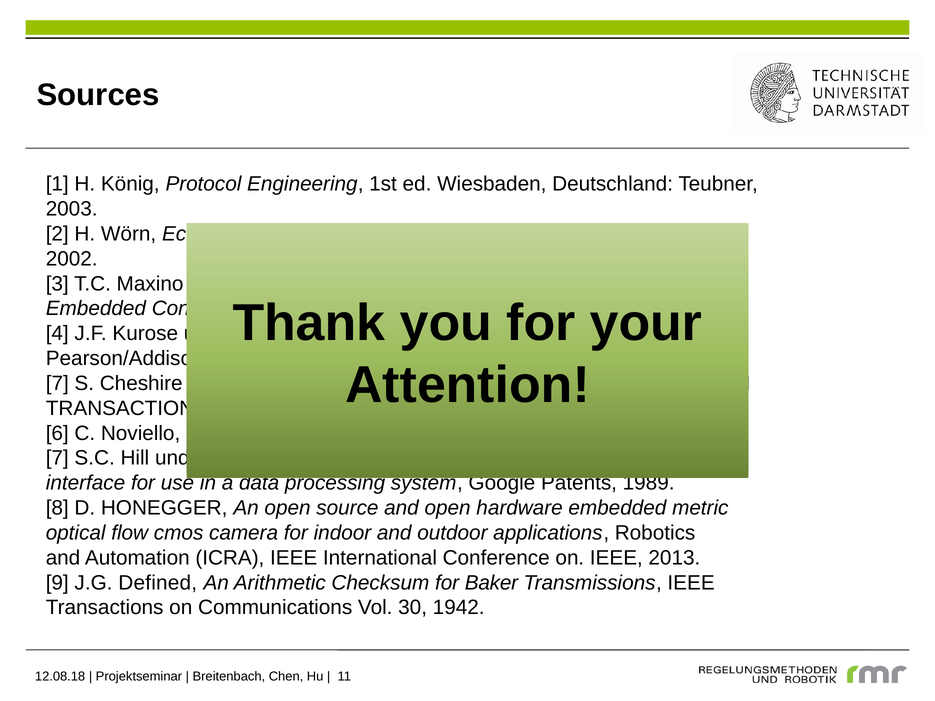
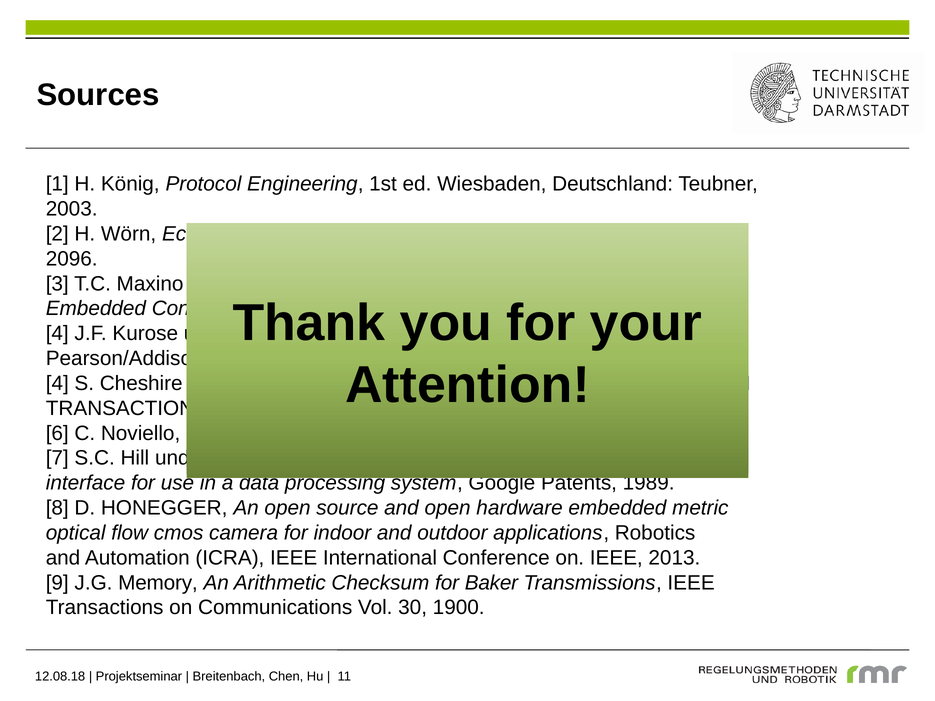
2002: 2002 -> 2096
7 at (57, 383): 7 -> 4
Defined: Defined -> Memory
1942: 1942 -> 1900
